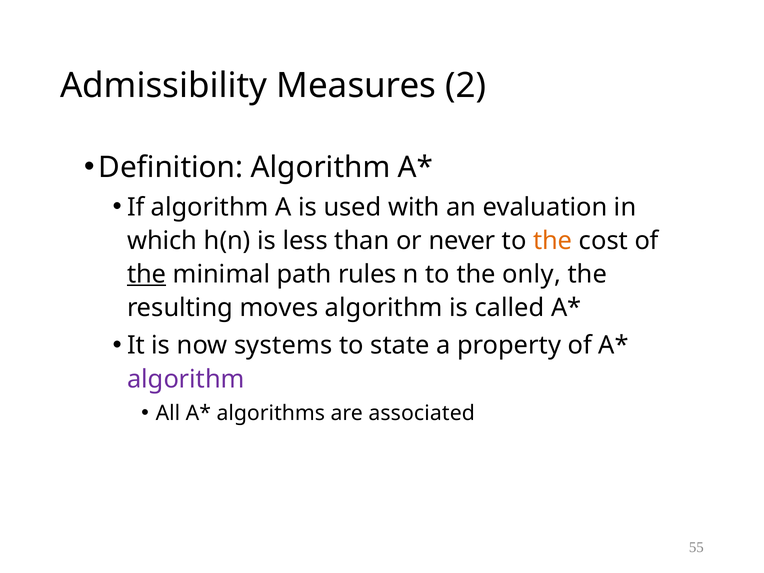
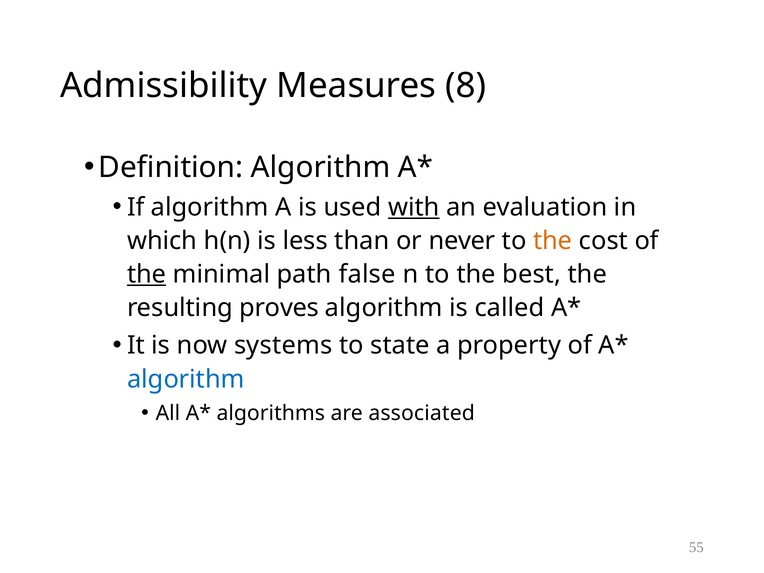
2: 2 -> 8
with underline: none -> present
rules: rules -> false
only: only -> best
moves: moves -> proves
algorithm at (186, 379) colour: purple -> blue
